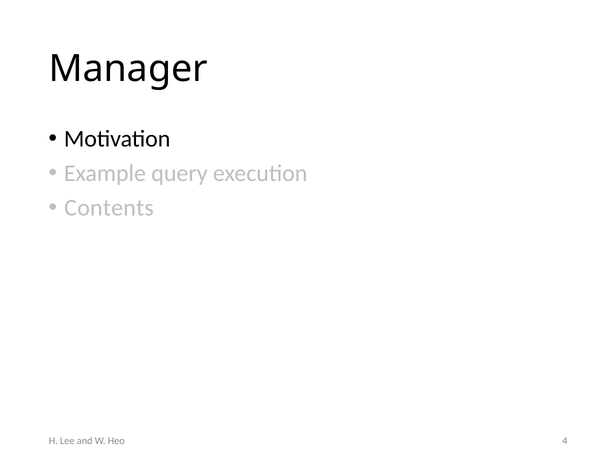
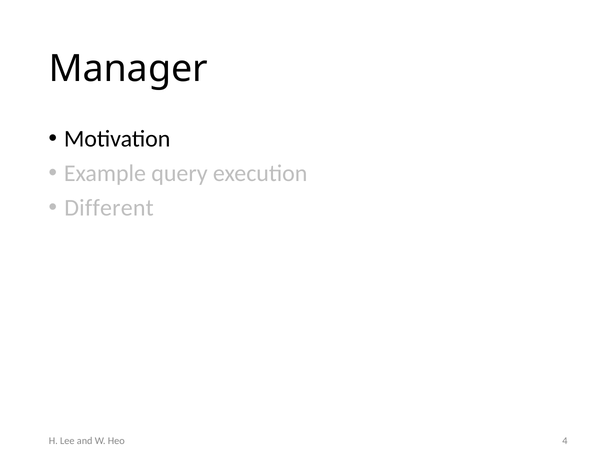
Contents: Contents -> Different
